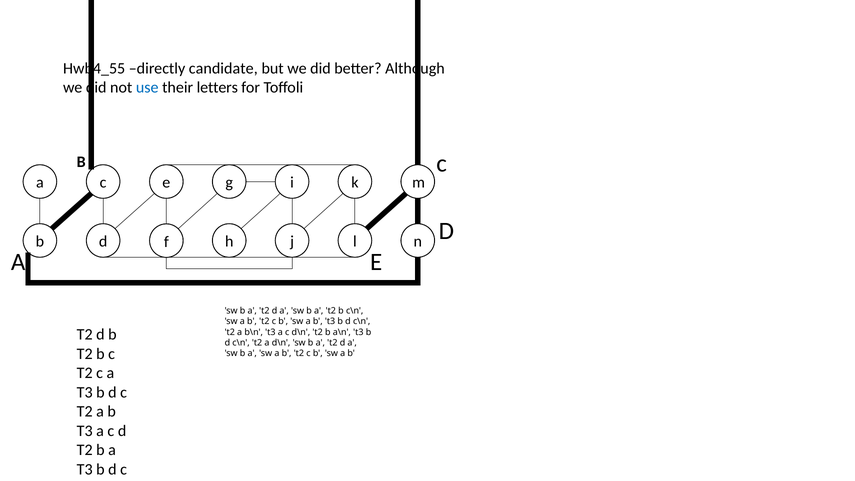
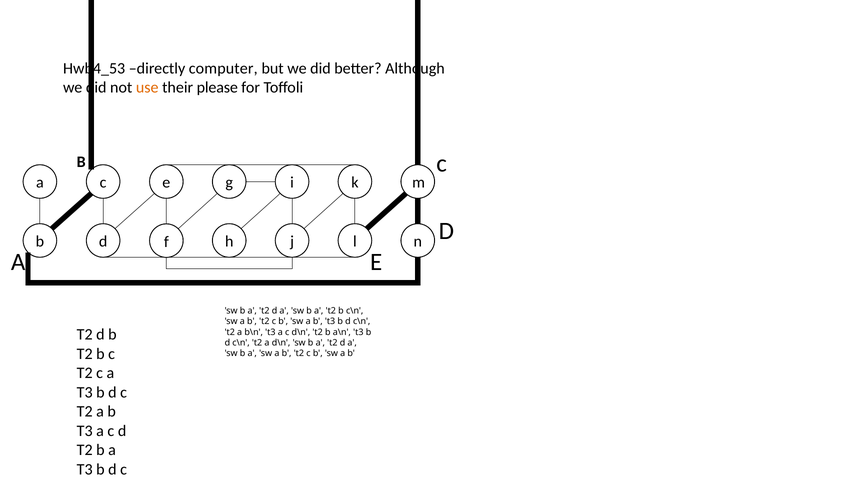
Hwb4_55: Hwb4_55 -> Hwb4_53
candidate: candidate -> computer
use colour: blue -> orange
letters: letters -> please
